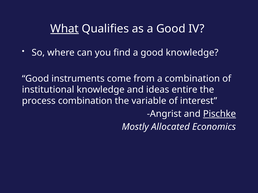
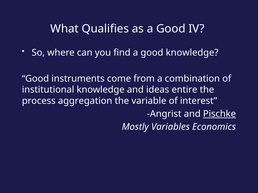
What underline: present -> none
process combination: combination -> aggregation
Allocated: Allocated -> Variables
